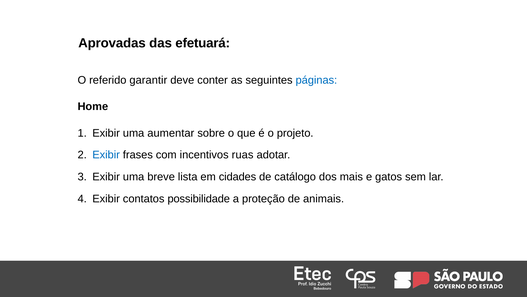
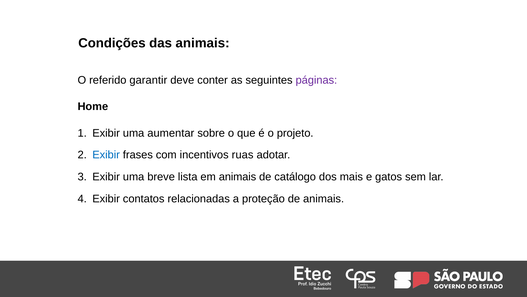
Aprovadas: Aprovadas -> Condições
das efetuará: efetuará -> animais
páginas colour: blue -> purple
em cidades: cidades -> animais
possibilidade: possibilidade -> relacionadas
